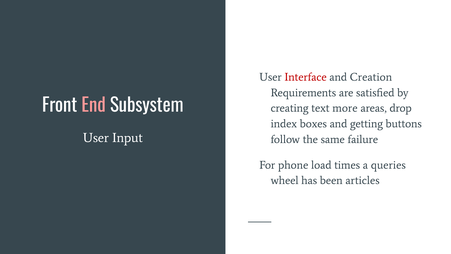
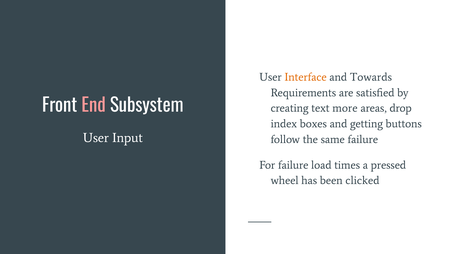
Interface colour: red -> orange
Creation: Creation -> Towards
For phone: phone -> failure
queries: queries -> pressed
articles: articles -> clicked
